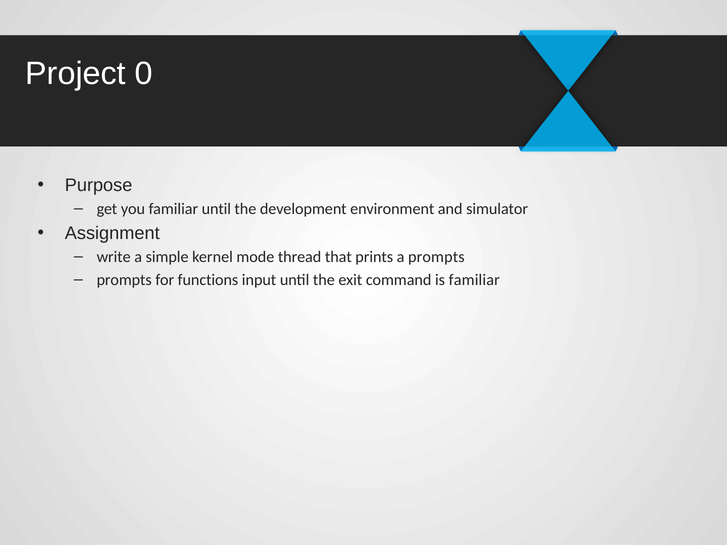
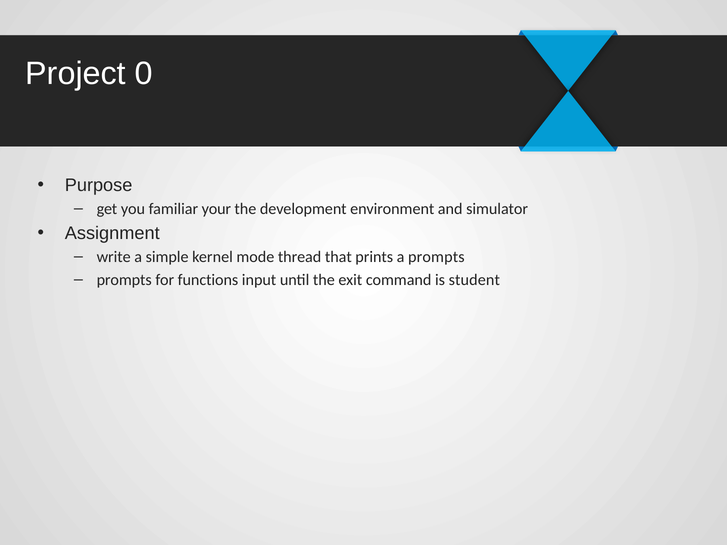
familiar until: until -> your
is familiar: familiar -> student
